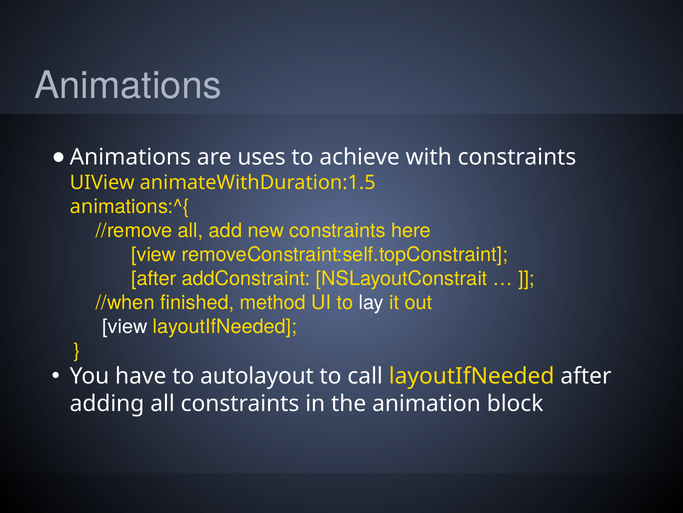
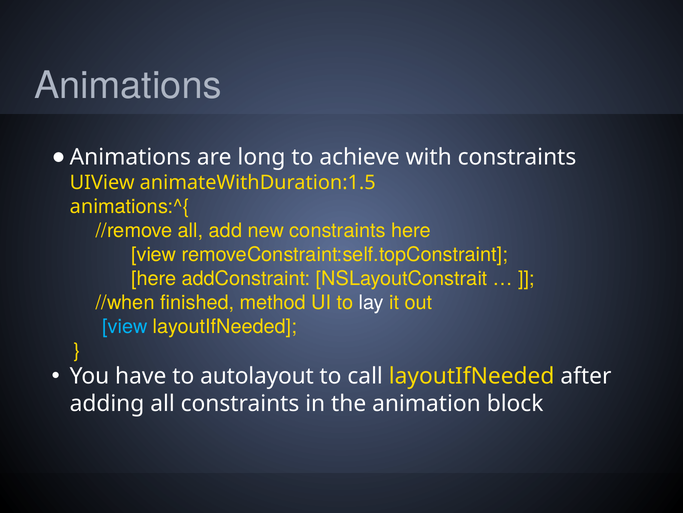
uses: uses -> long
after at (154, 278): after -> here
view at (125, 326) colour: white -> light blue
